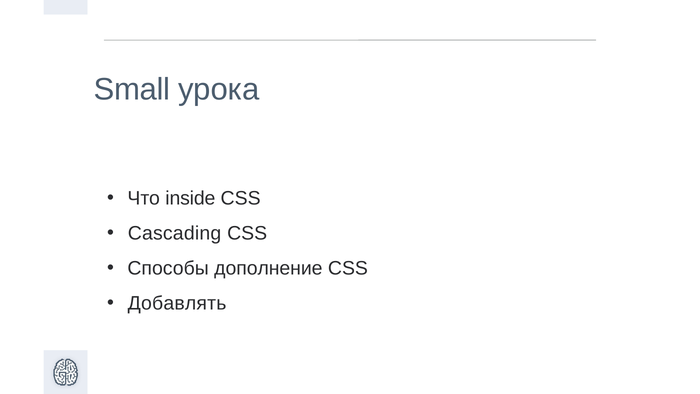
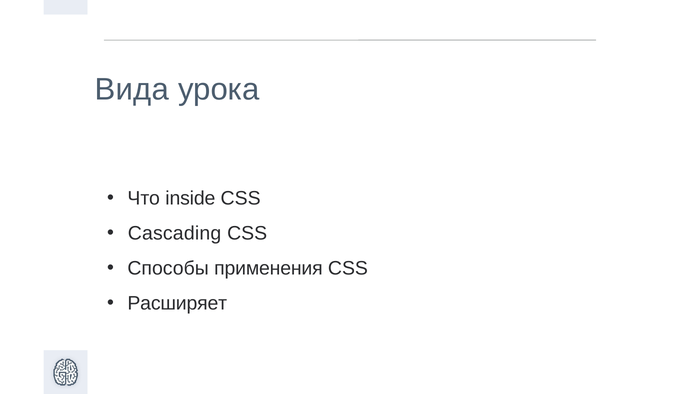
Small: Small -> Вида
дополнение: дополнение -> применения
Добавлять: Добавлять -> Расширяет
